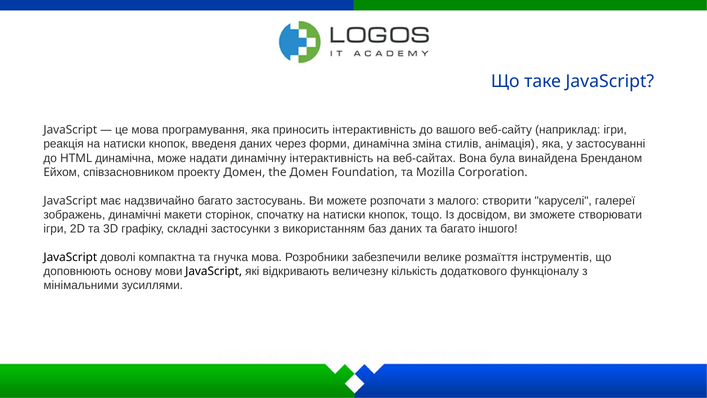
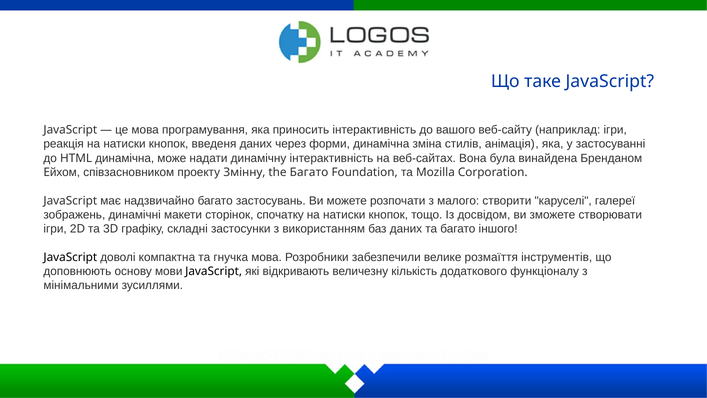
проекту Домен: Домен -> Змінну
the Домен: Домен -> Багато
